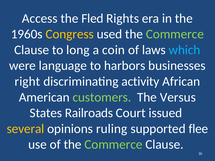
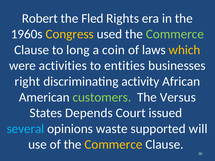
Access: Access -> Robert
which colour: light blue -> yellow
language: language -> activities
harbors: harbors -> entities
Railroads: Railroads -> Depends
several colour: yellow -> light blue
ruling: ruling -> waste
flee: flee -> will
Commerce at (113, 145) colour: light green -> yellow
